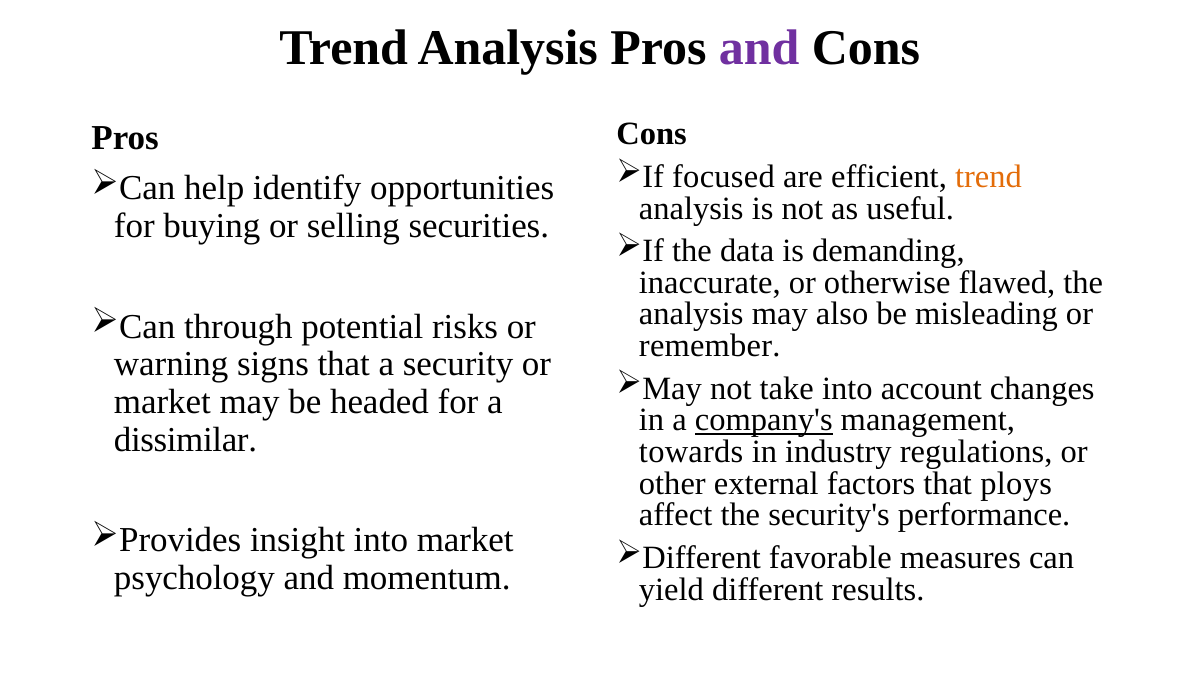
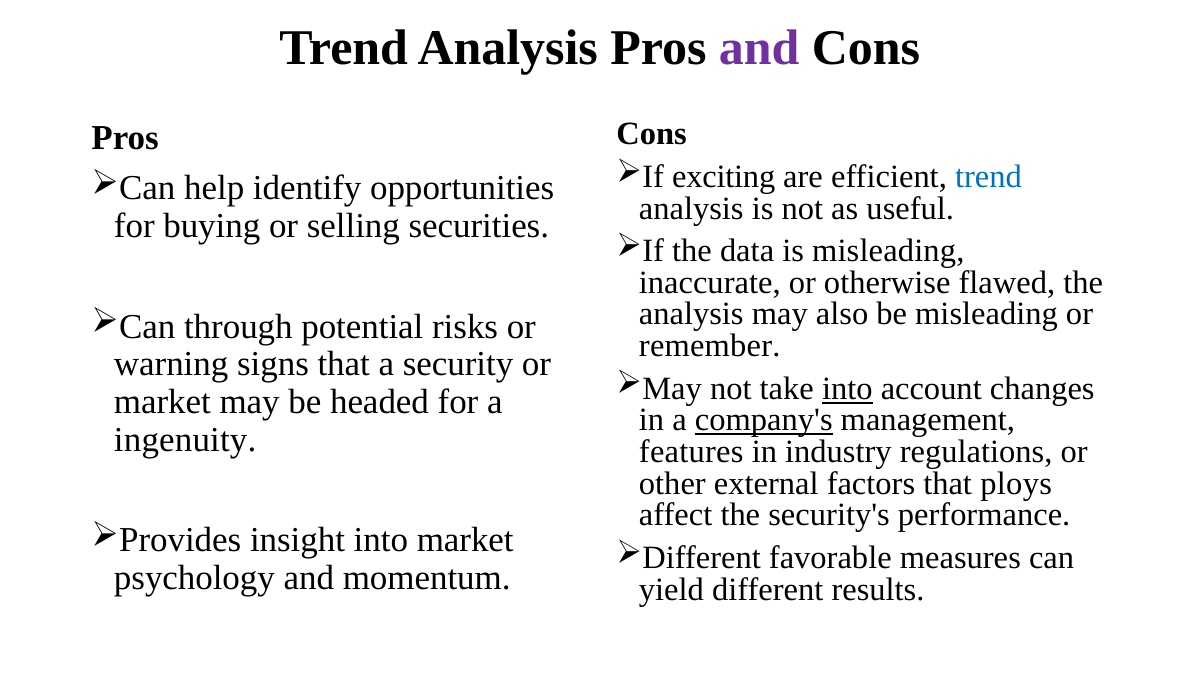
focused: focused -> exciting
trend at (988, 177) colour: orange -> blue
is demanding: demanding -> misleading
into at (847, 389) underline: none -> present
dissimilar: dissimilar -> ingenuity
towards: towards -> features
